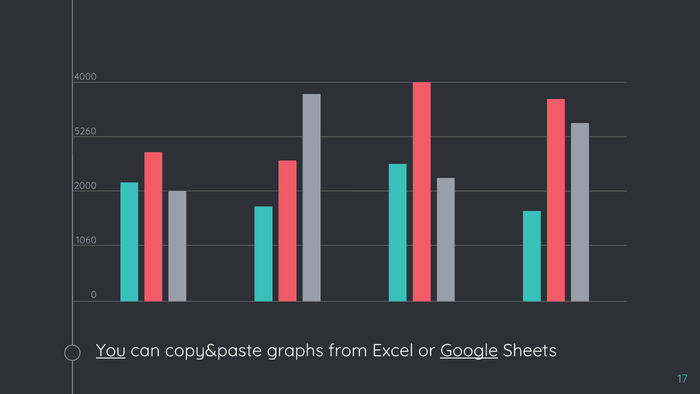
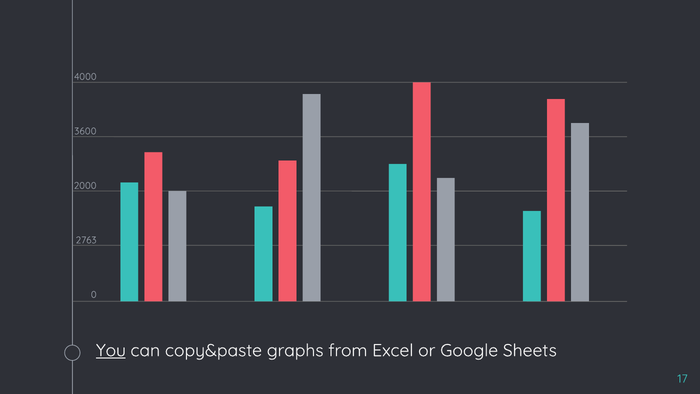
5260: 5260 -> 3600
1060: 1060 -> 2763
Google underline: present -> none
